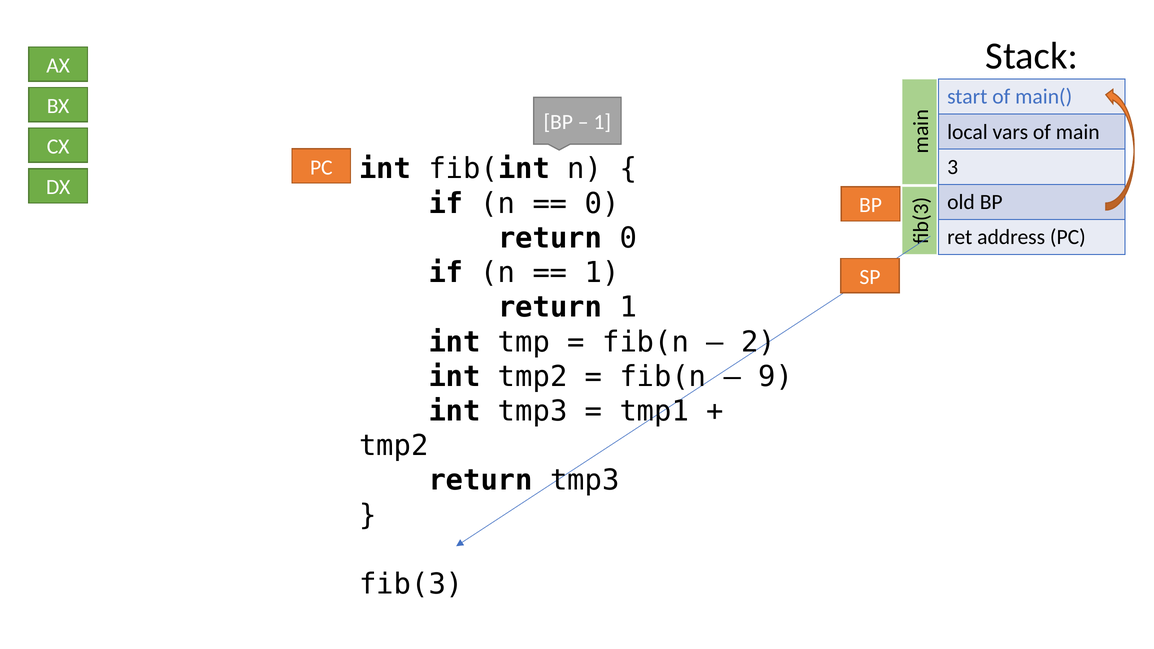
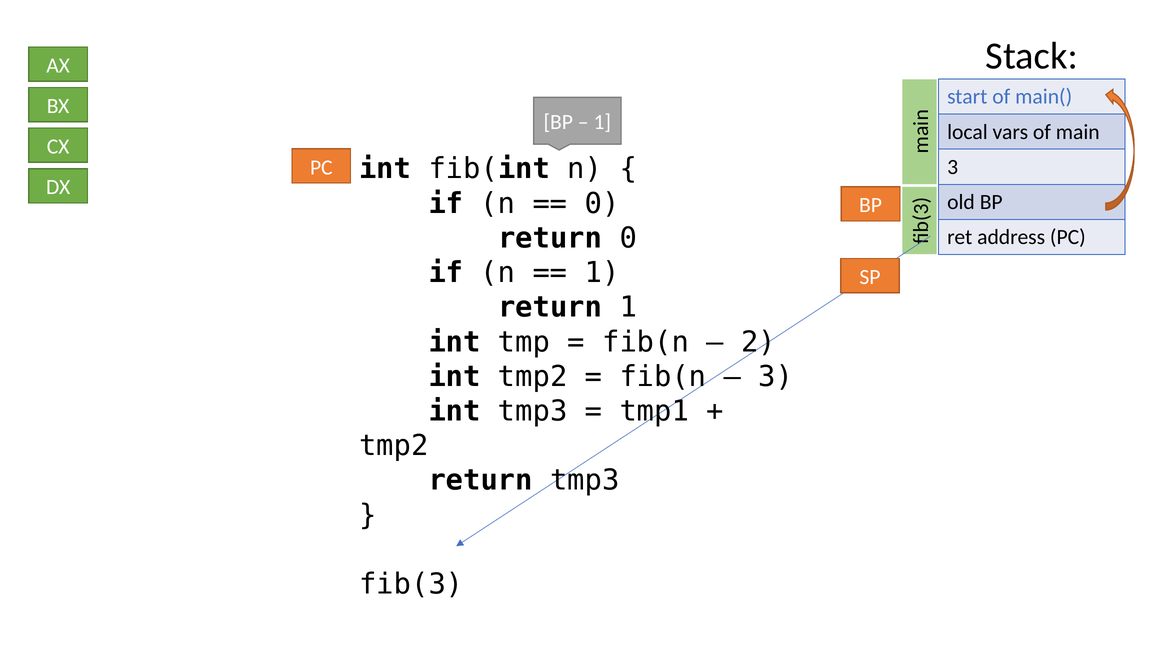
9 at (776, 377): 9 -> 3
